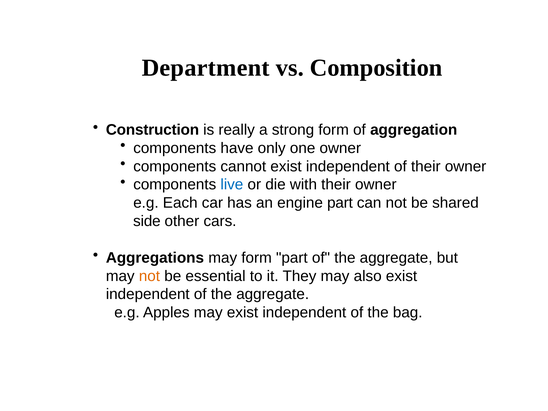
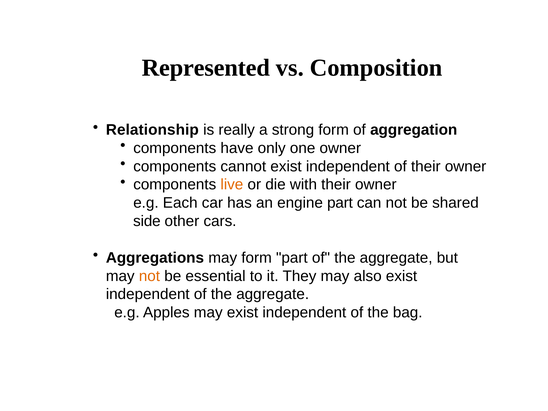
Department: Department -> Represented
Construction: Construction -> Relationship
live colour: blue -> orange
